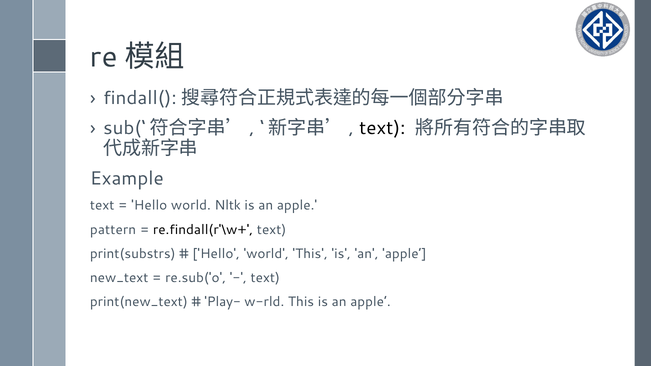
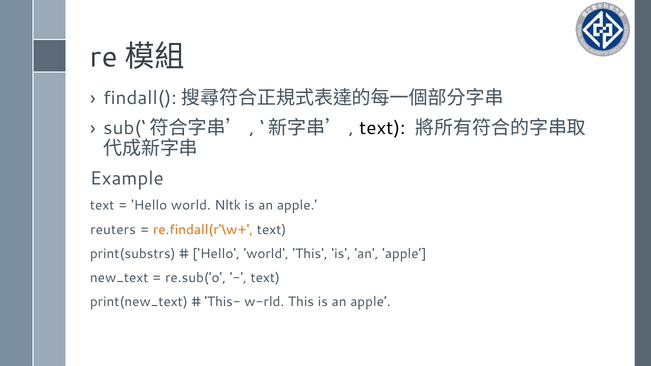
pattern: pattern -> reuters
re.findall(r'\w+ colour: black -> orange
Play-: Play- -> This-
